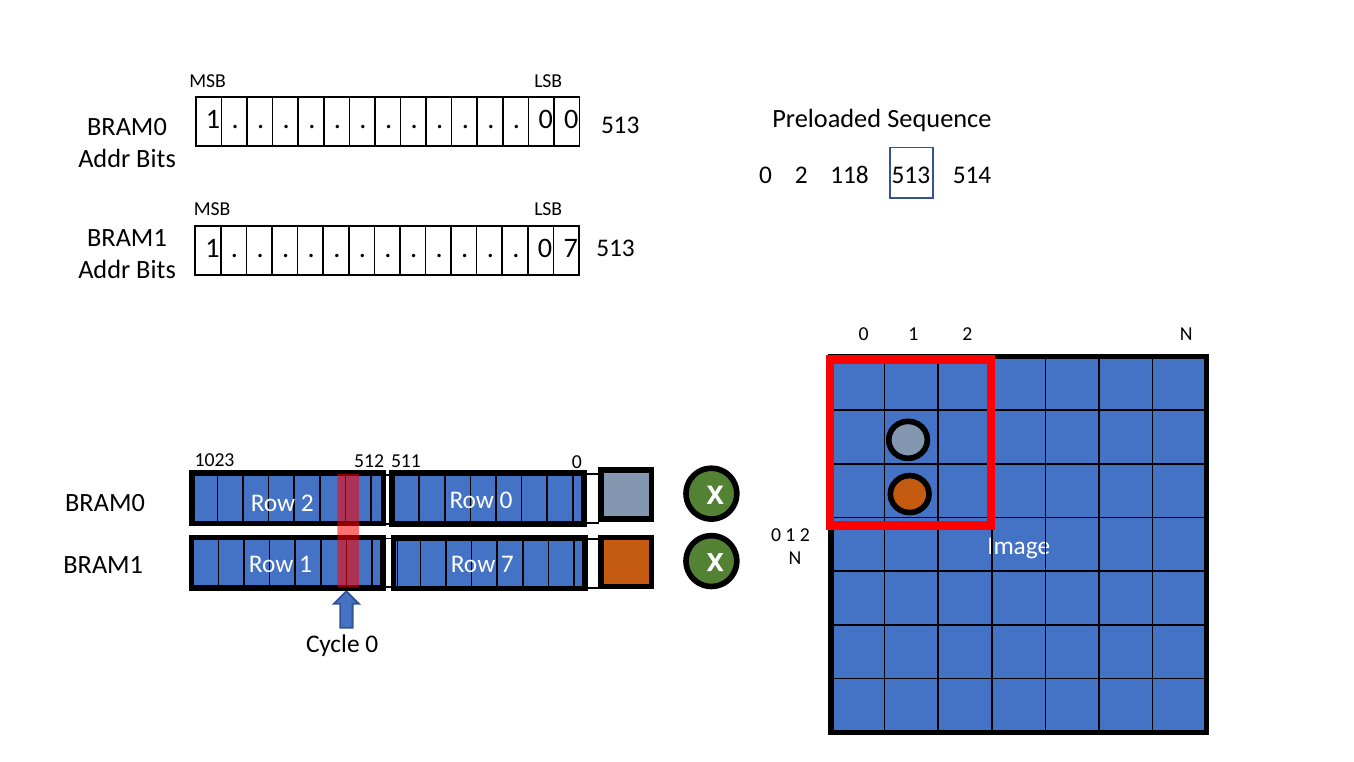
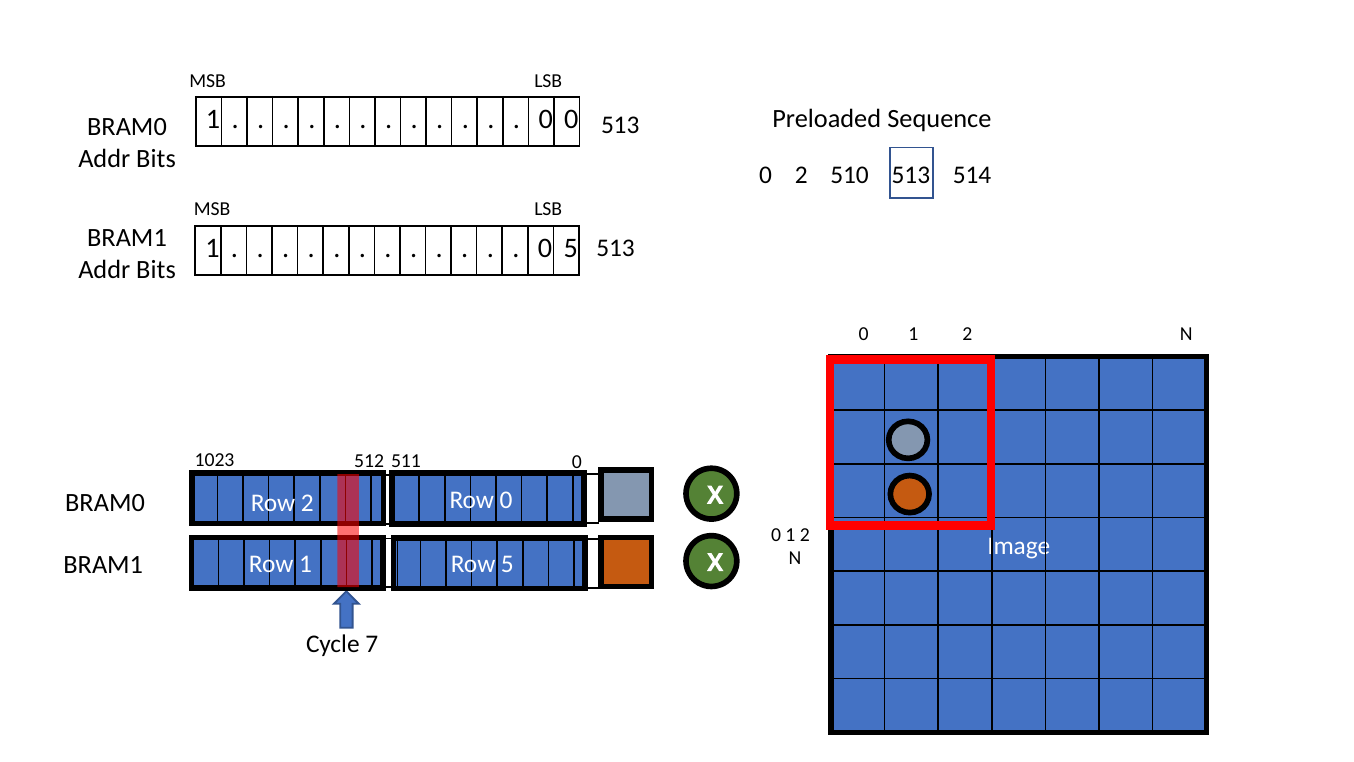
118: 118 -> 510
0 7: 7 -> 5
Row 7: 7 -> 5
Cycle 0: 0 -> 7
